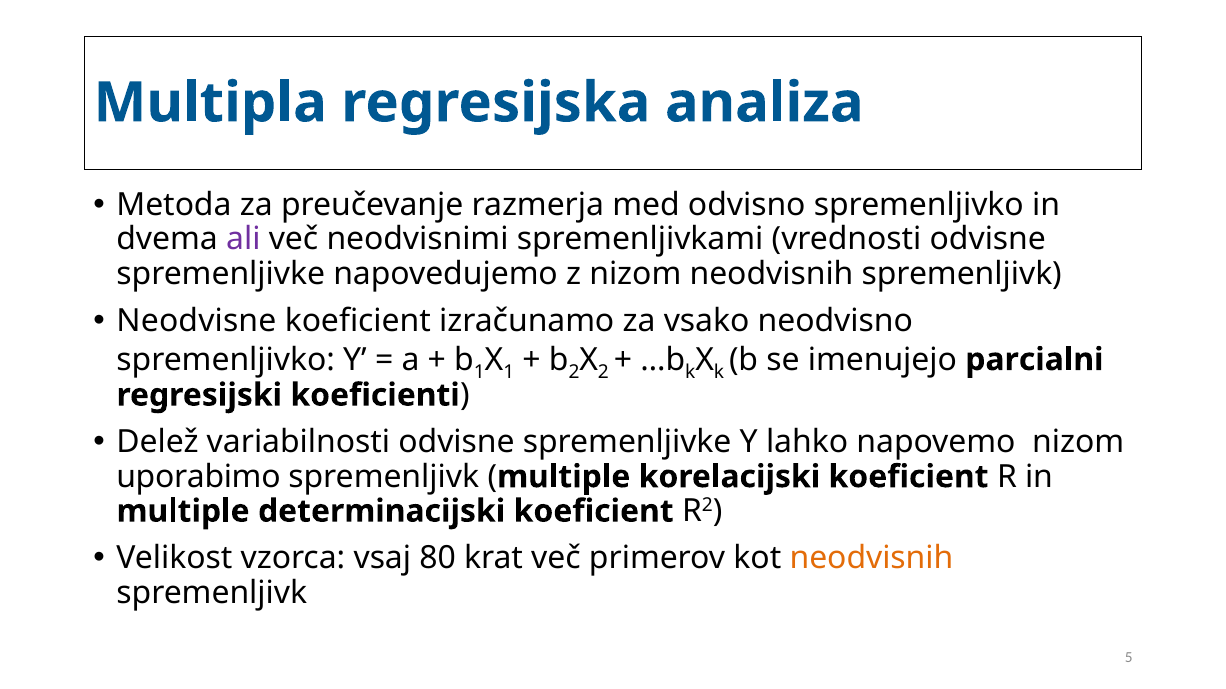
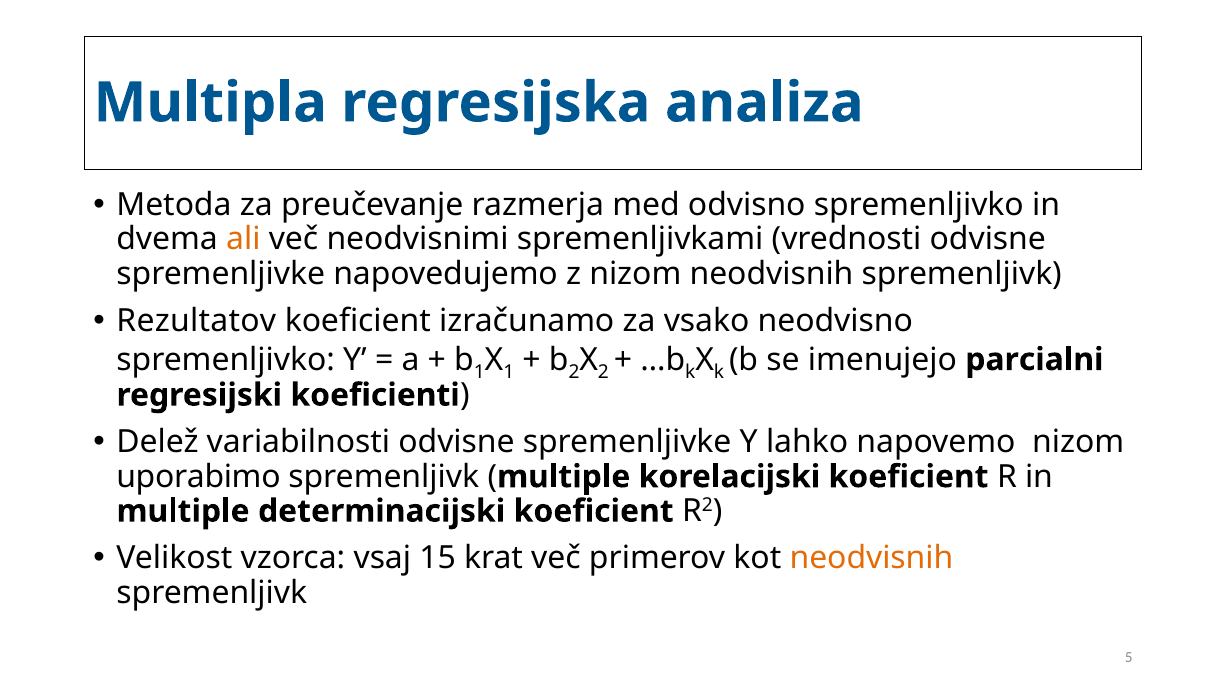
ali colour: purple -> orange
Neodvisne: Neodvisne -> Rezultatov
80: 80 -> 15
